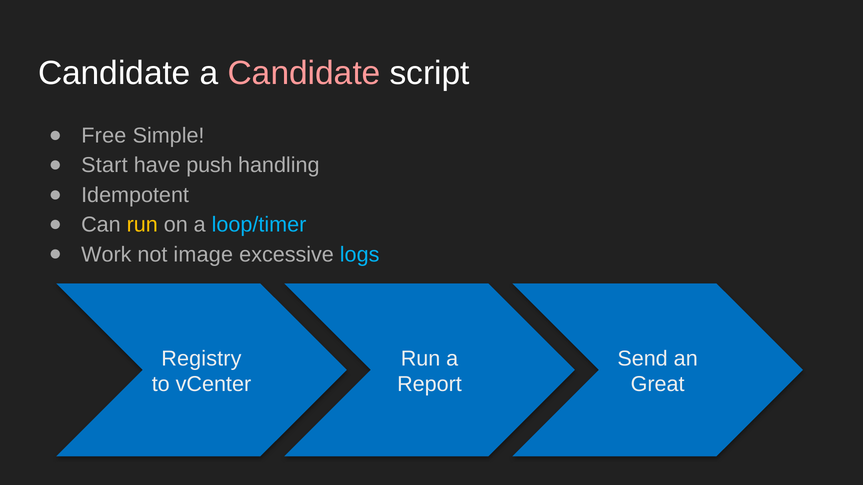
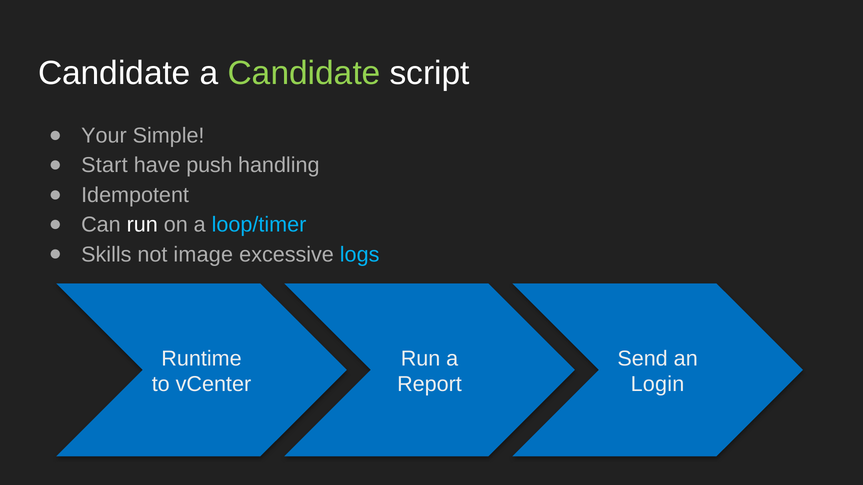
Candidate at (304, 73) colour: pink -> light green
Free: Free -> Your
run at (142, 225) colour: yellow -> white
Work: Work -> Skills
Registry: Registry -> Runtime
Great: Great -> Login
